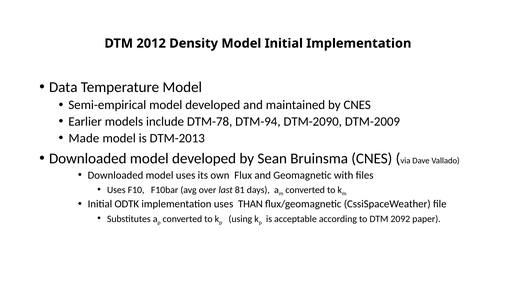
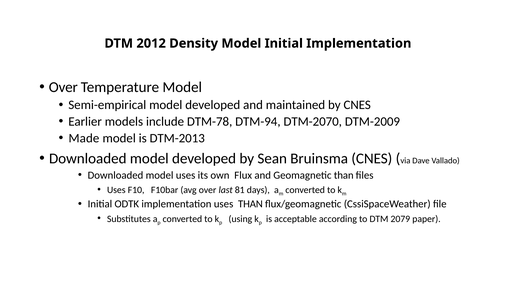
Data at (63, 87): Data -> Over
DTM-2090: DTM-2090 -> DTM-2070
Geomagnetic with: with -> than
2092: 2092 -> 2079
